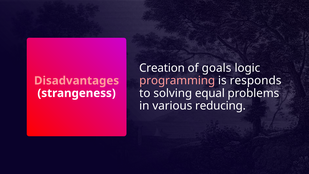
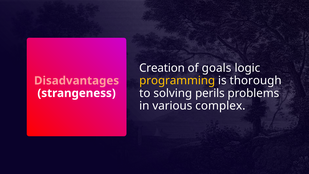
programming colour: pink -> yellow
responds: responds -> thorough
equal: equal -> perils
reducing: reducing -> complex
